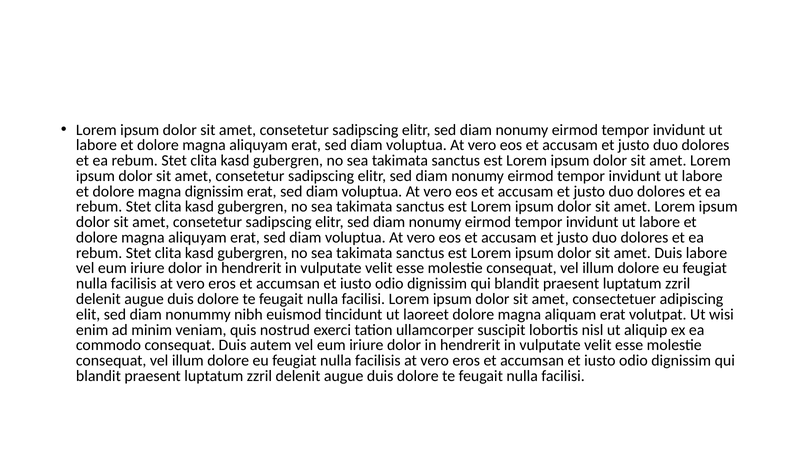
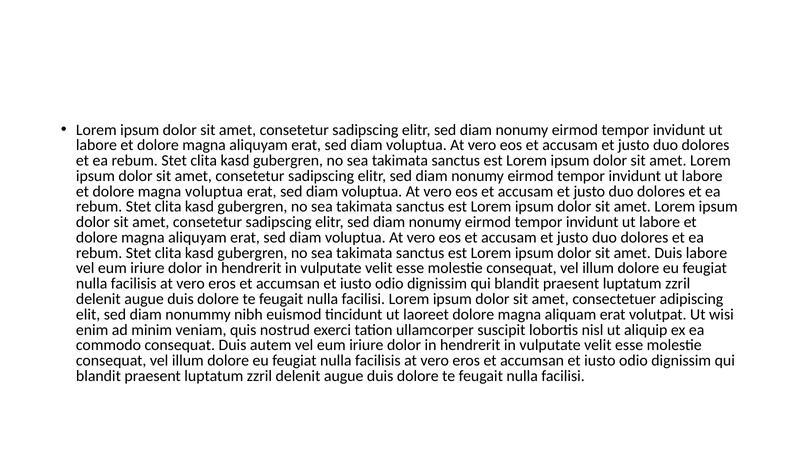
magna dignissim: dignissim -> voluptua
